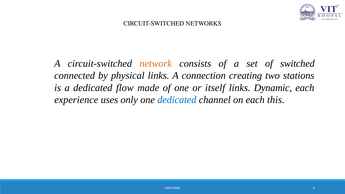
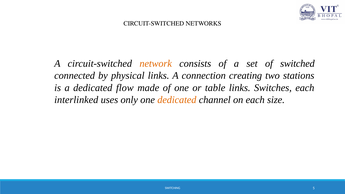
itself: itself -> table
Dynamic: Dynamic -> Switches
experience: experience -> interlinked
dedicated at (177, 100) colour: blue -> orange
this: this -> size
